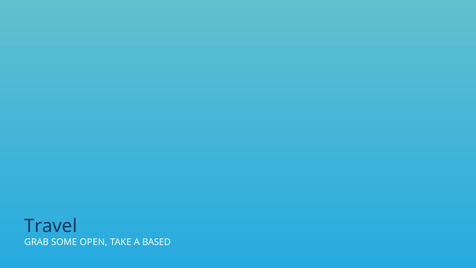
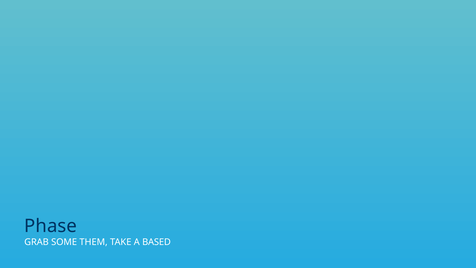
Travel: Travel -> Phase
OPEN: OPEN -> THEM
